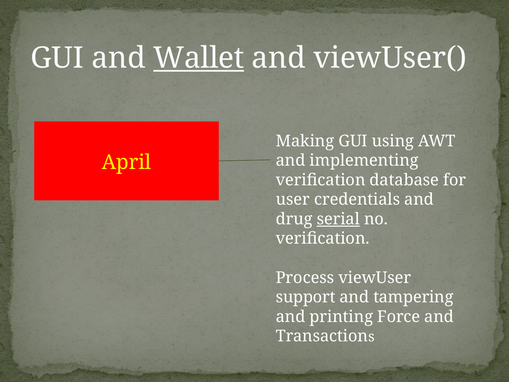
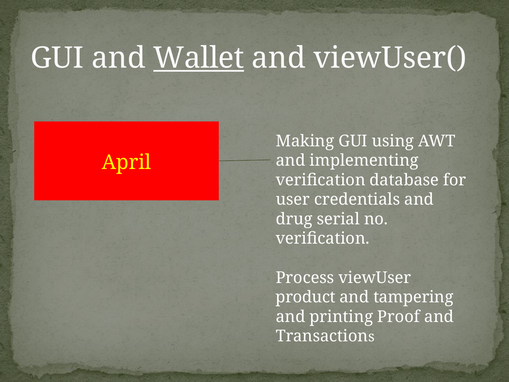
serial underline: present -> none
support: support -> product
Force: Force -> Proof
